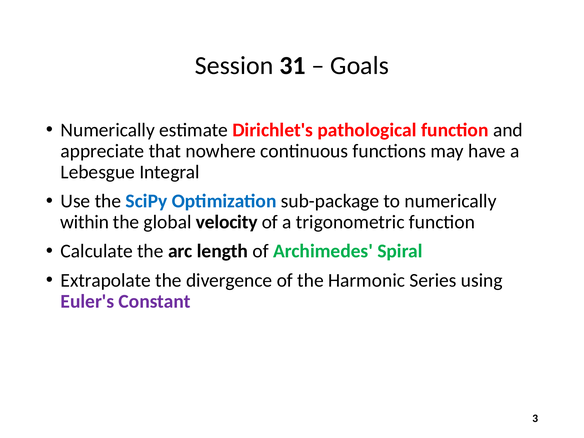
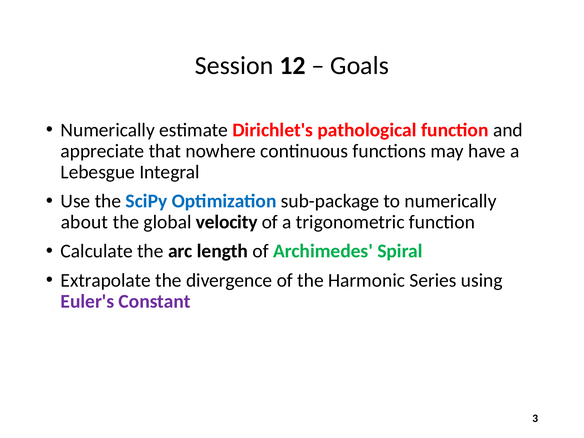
31: 31 -> 12
within: within -> about
